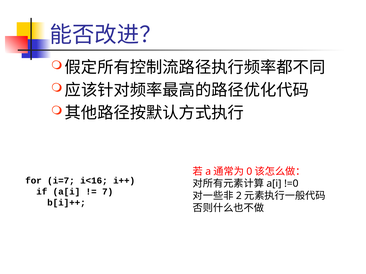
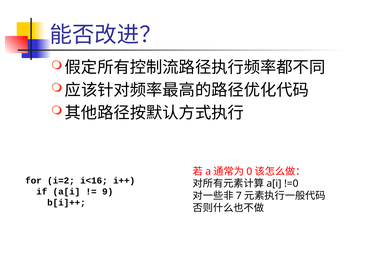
i=7: i=7 -> i=2
7: 7 -> 9
2: 2 -> 7
